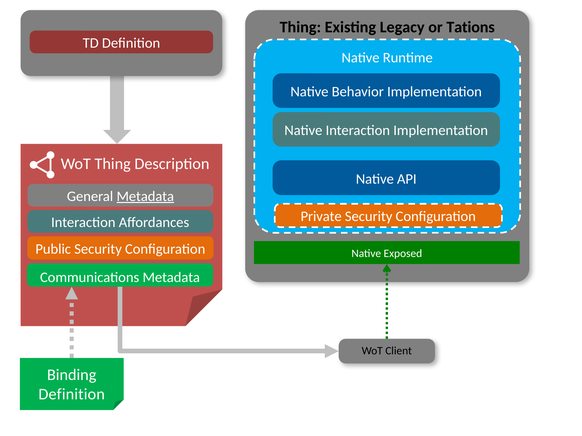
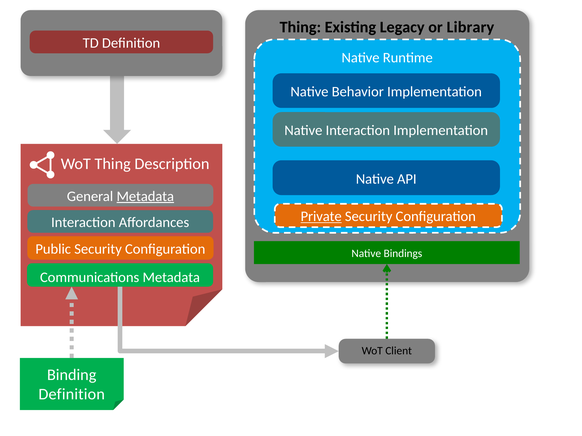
Tations: Tations -> Library
Private underline: none -> present
Exposed: Exposed -> Bindings
